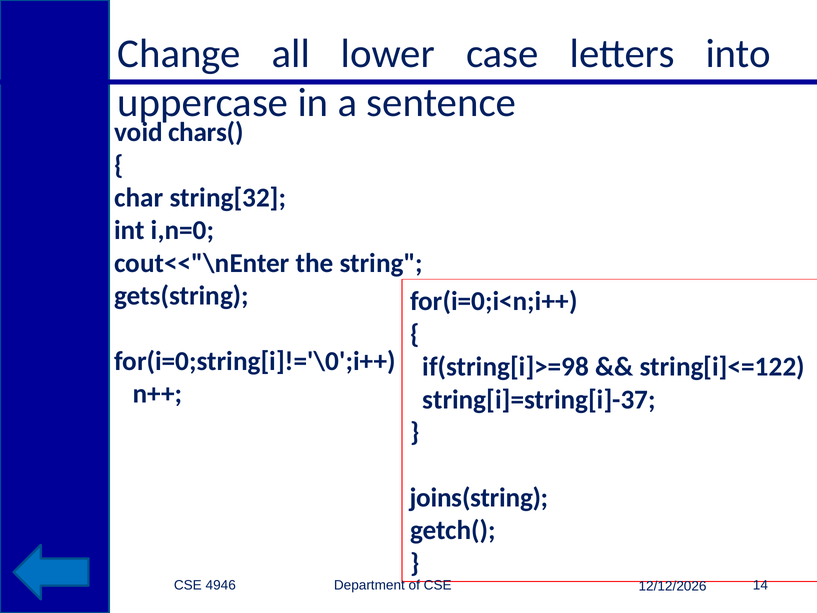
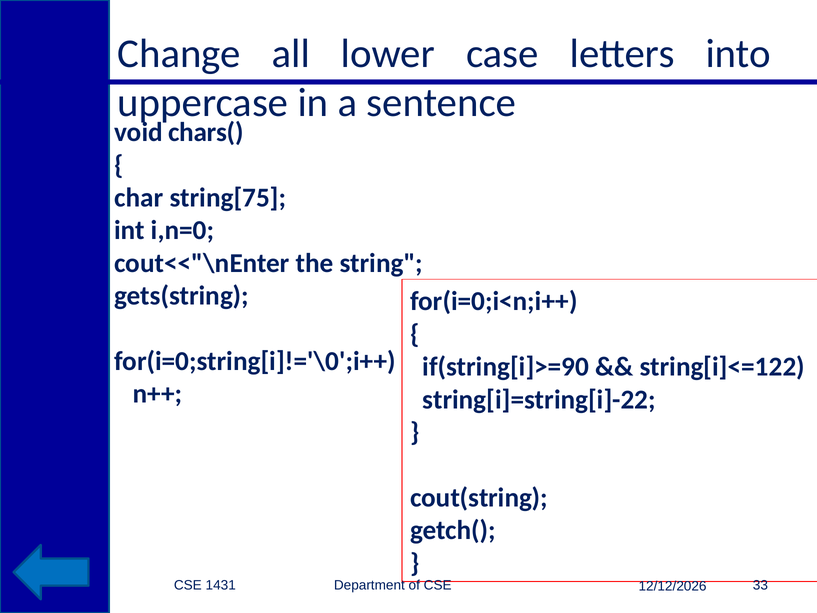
string[32: string[32 -> string[75
if(string[i]>=98: if(string[i]>=98 -> if(string[i]>=90
string[i]=string[i]-37: string[i]=string[i]-37 -> string[i]=string[i]-22
joins(string: joins(string -> cout(string
4946: 4946 -> 1431
14: 14 -> 33
